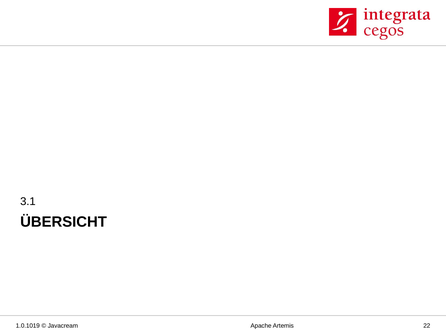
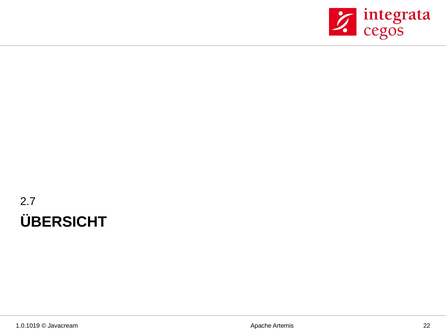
3.1: 3.1 -> 2.7
